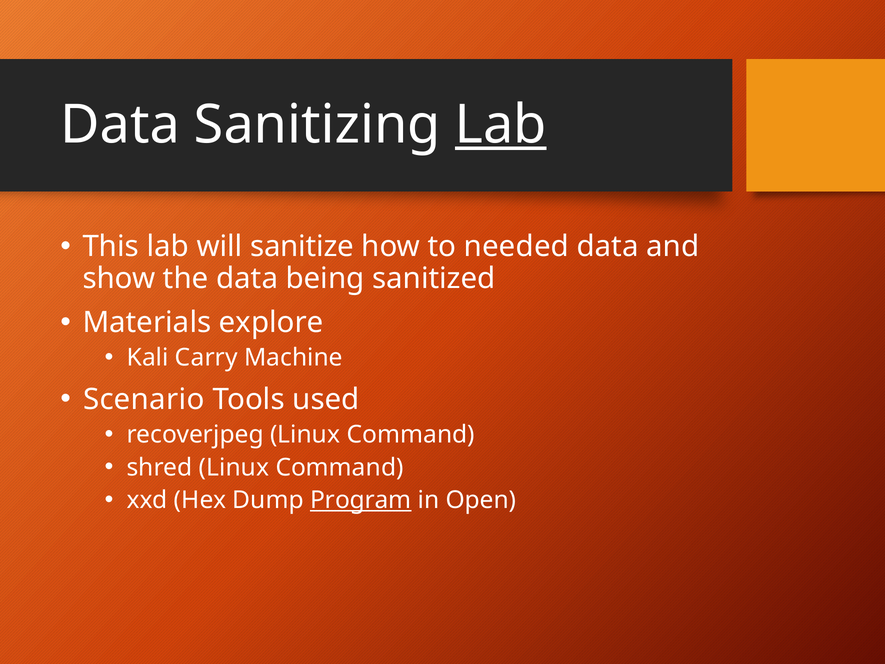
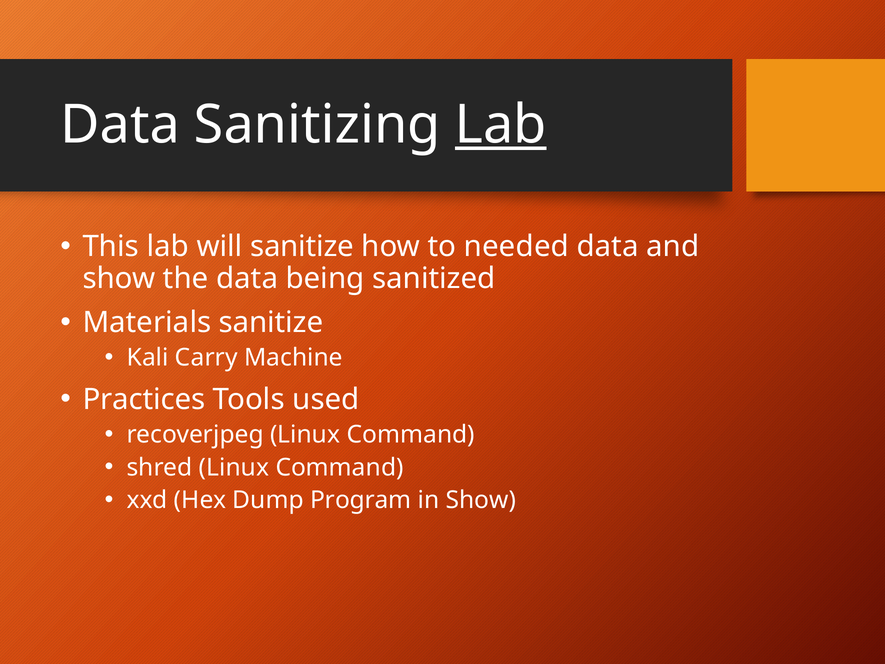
Materials explore: explore -> sanitize
Scenario: Scenario -> Practices
Program underline: present -> none
in Open: Open -> Show
